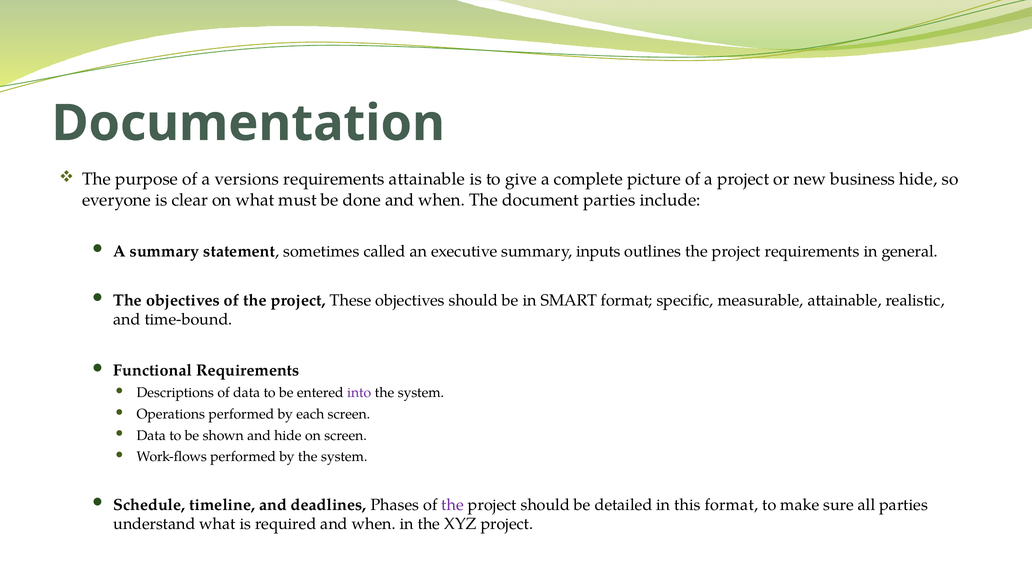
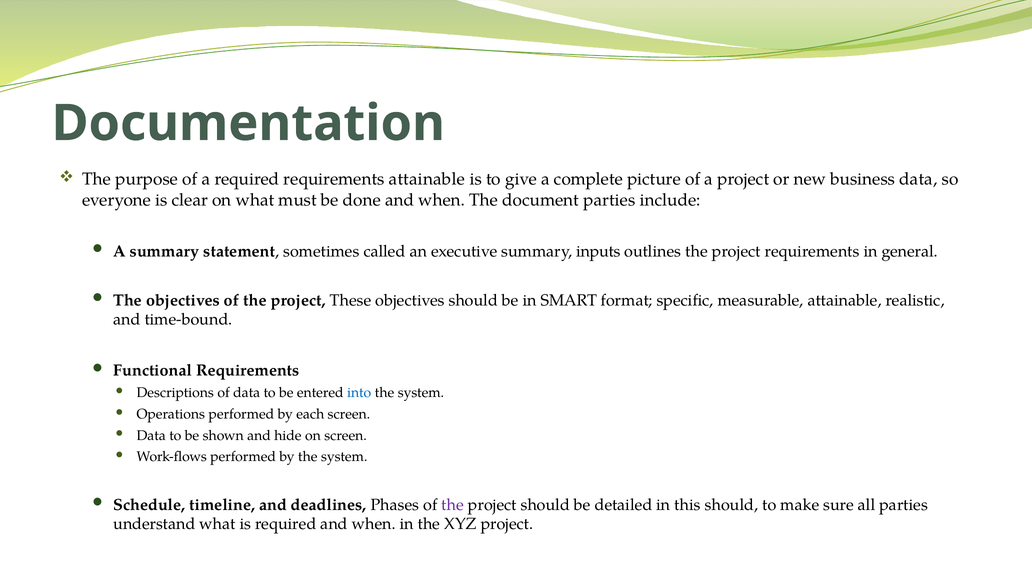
a versions: versions -> required
business hide: hide -> data
into colour: purple -> blue
this format: format -> should
